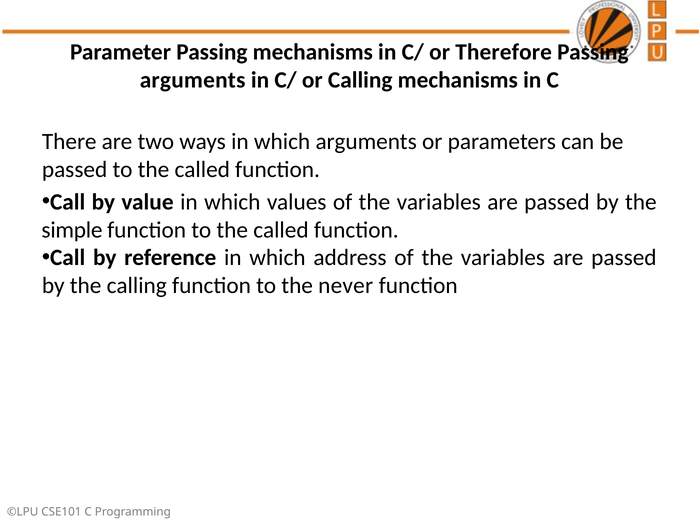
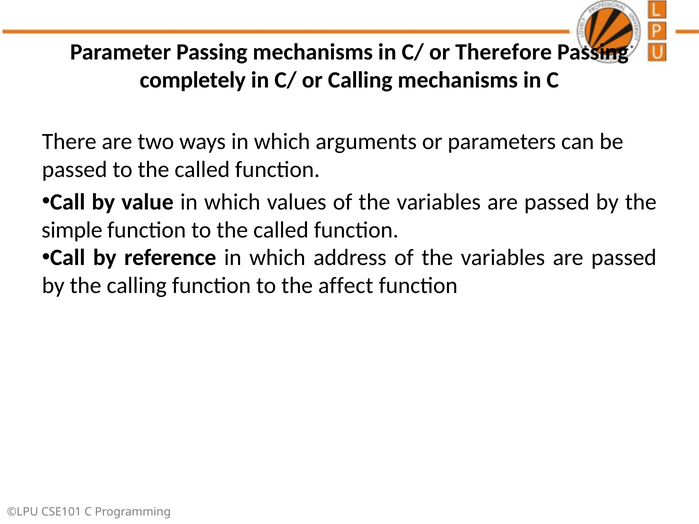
arguments at (193, 80): arguments -> completely
never: never -> affect
